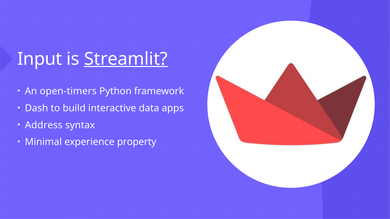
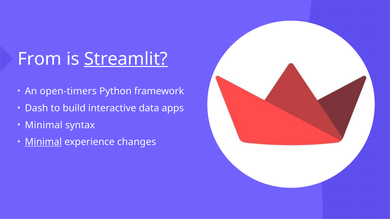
Input: Input -> From
Address at (44, 125): Address -> Minimal
Minimal at (43, 142) underline: none -> present
property: property -> changes
